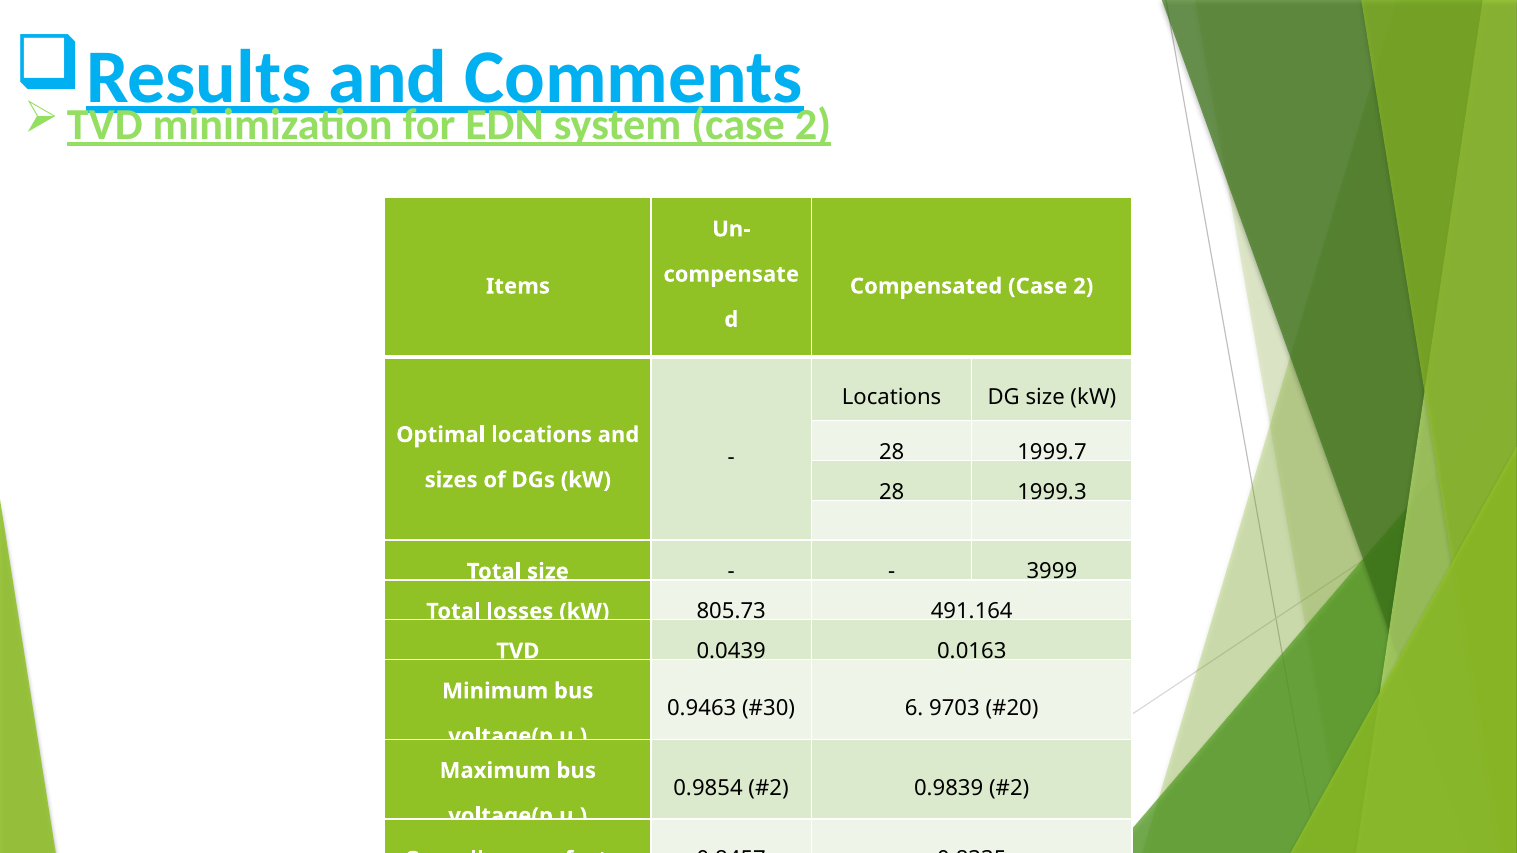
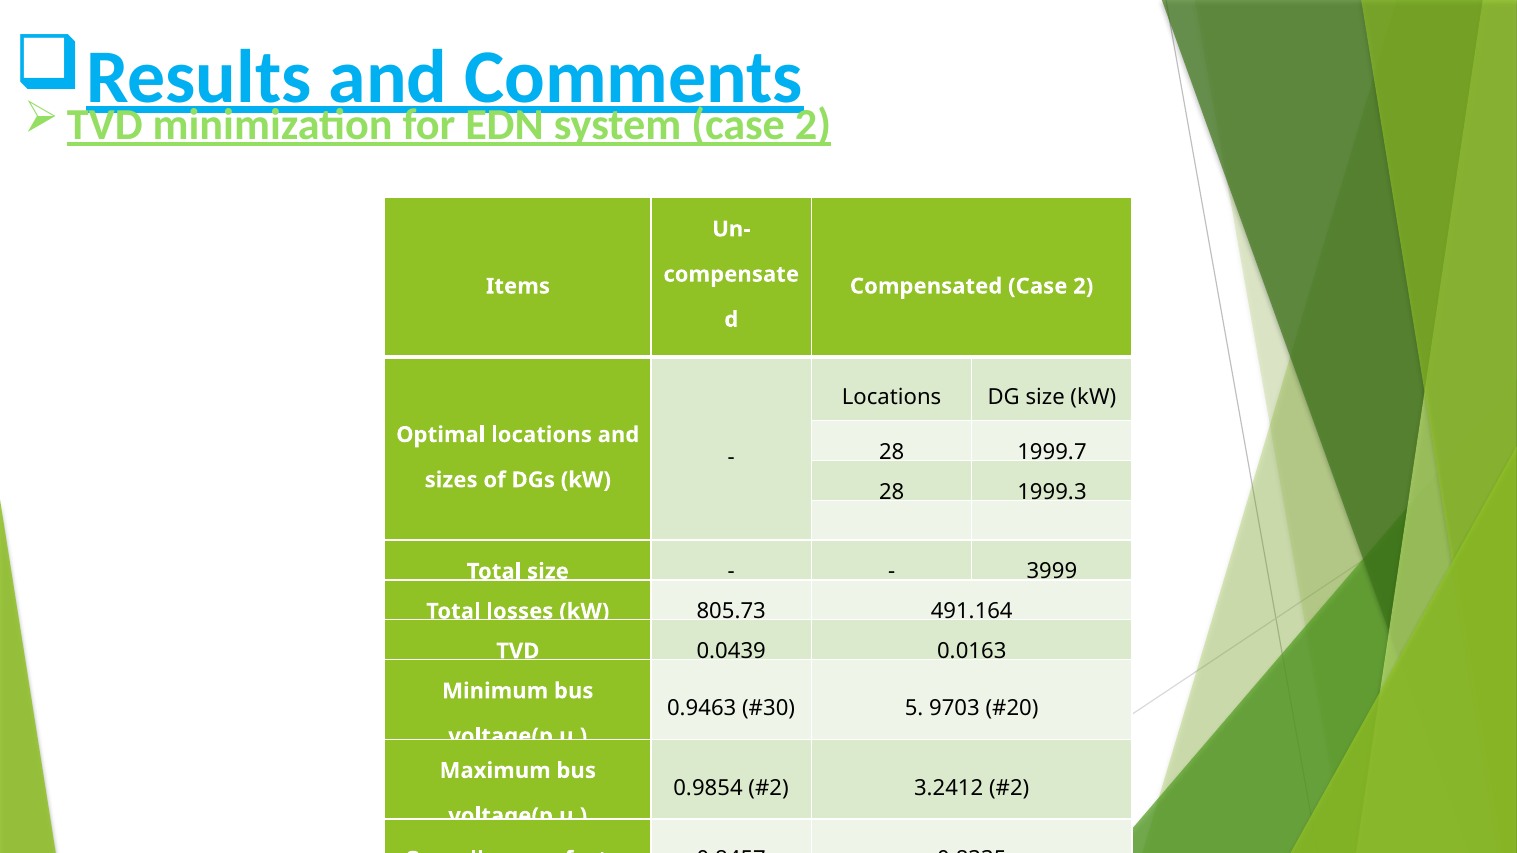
6: 6 -> 5
0.9839: 0.9839 -> 3.2412
